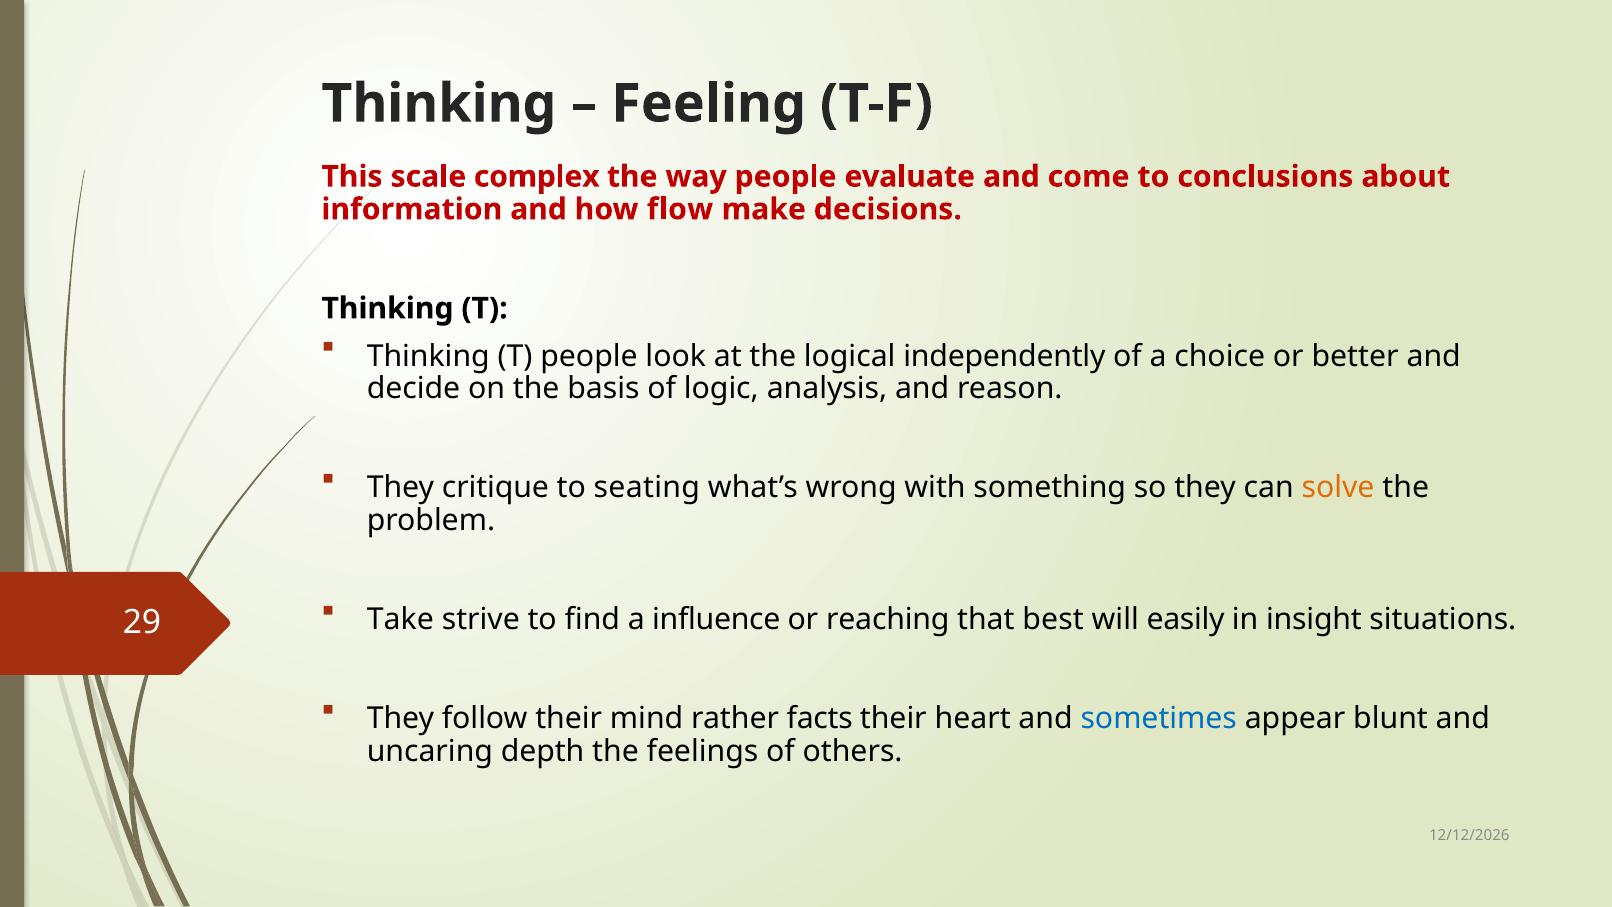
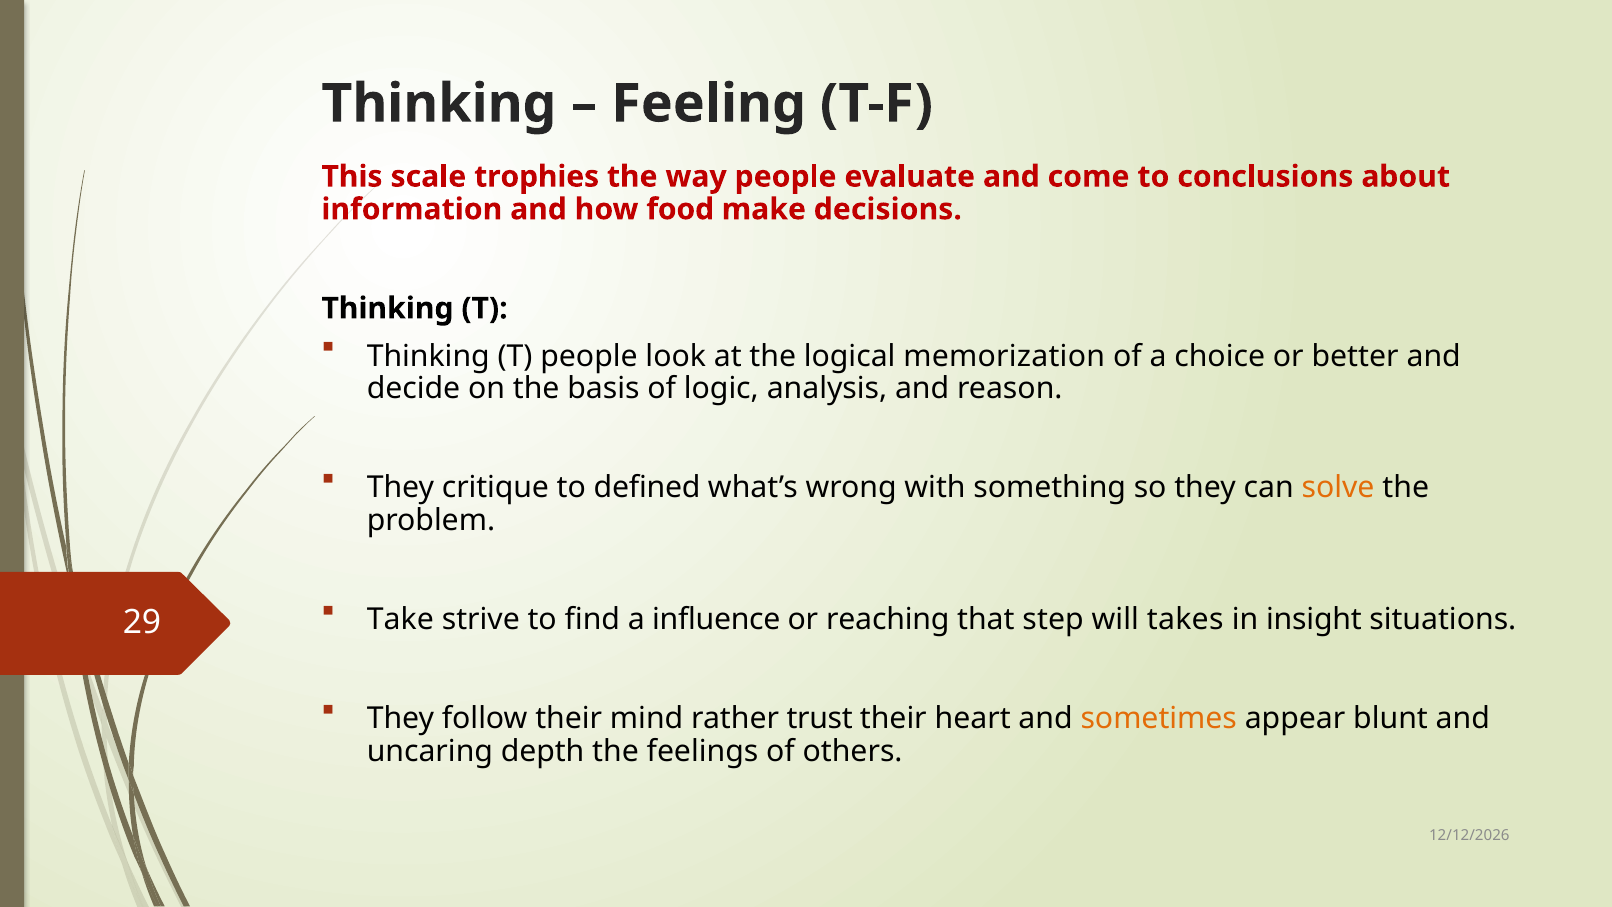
complex: complex -> trophies
flow: flow -> food
independently: independently -> memorization
seating: seating -> defined
best: best -> step
easily: easily -> takes
facts: facts -> trust
sometimes colour: blue -> orange
